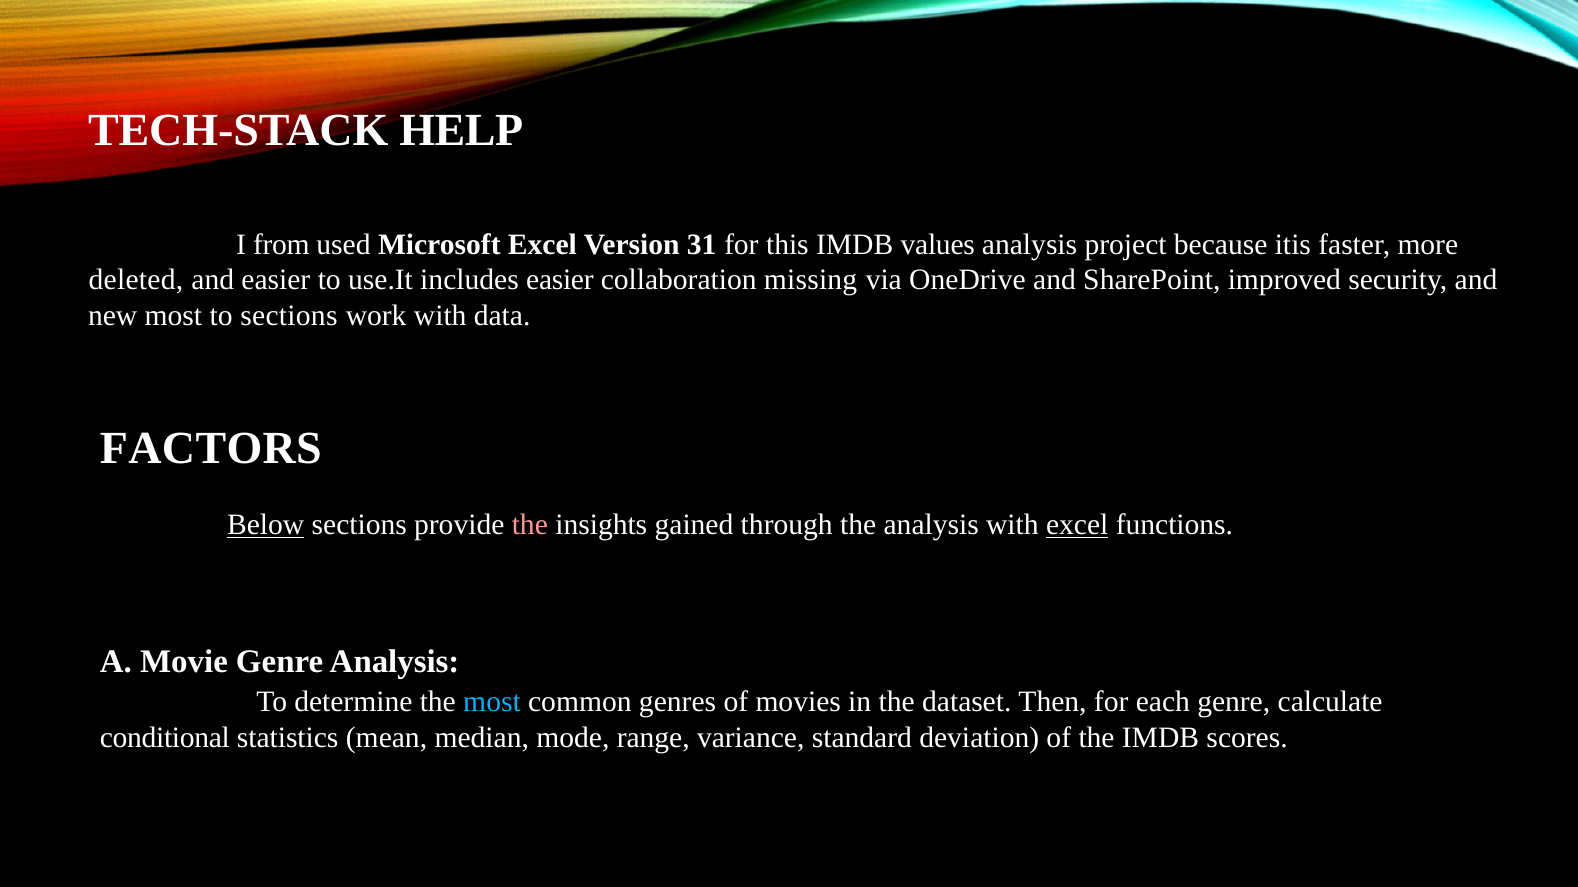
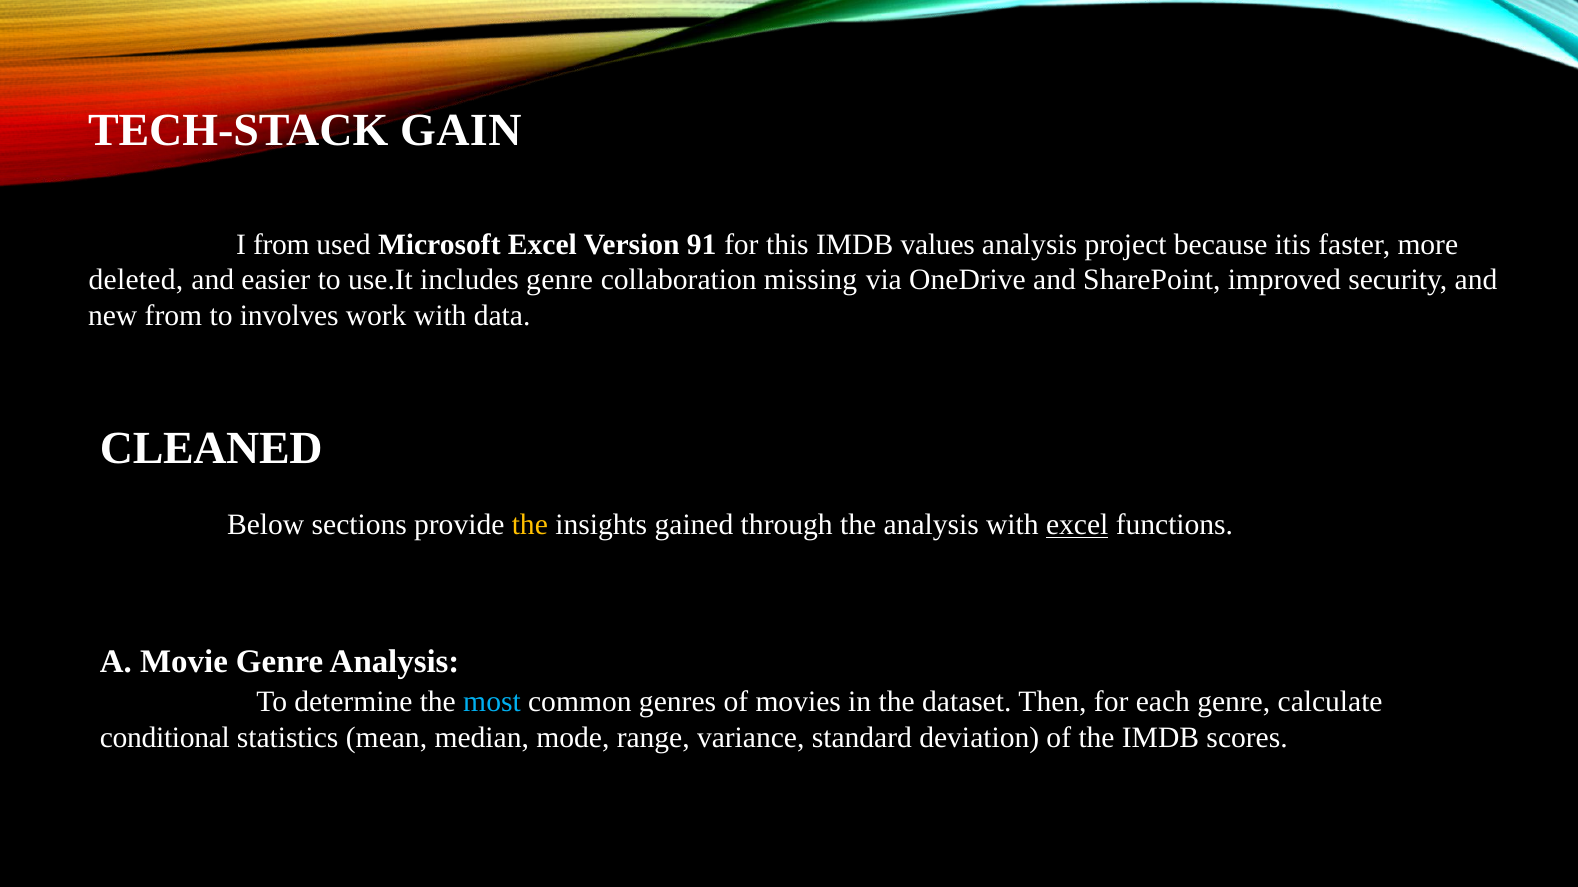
HELP: HELP -> GAIN
31: 31 -> 91
includes easier: easier -> genre
new most: most -> from
to sections: sections -> involves
FACTORS: FACTORS -> CLEANED
Below underline: present -> none
the at (530, 525) colour: pink -> yellow
